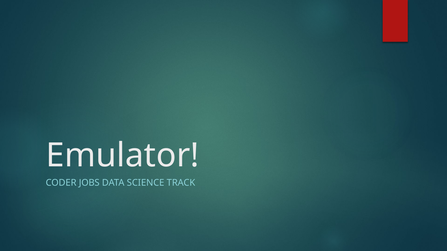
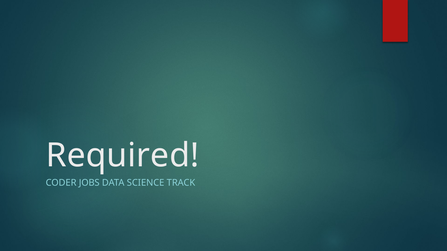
Emulator: Emulator -> Required
